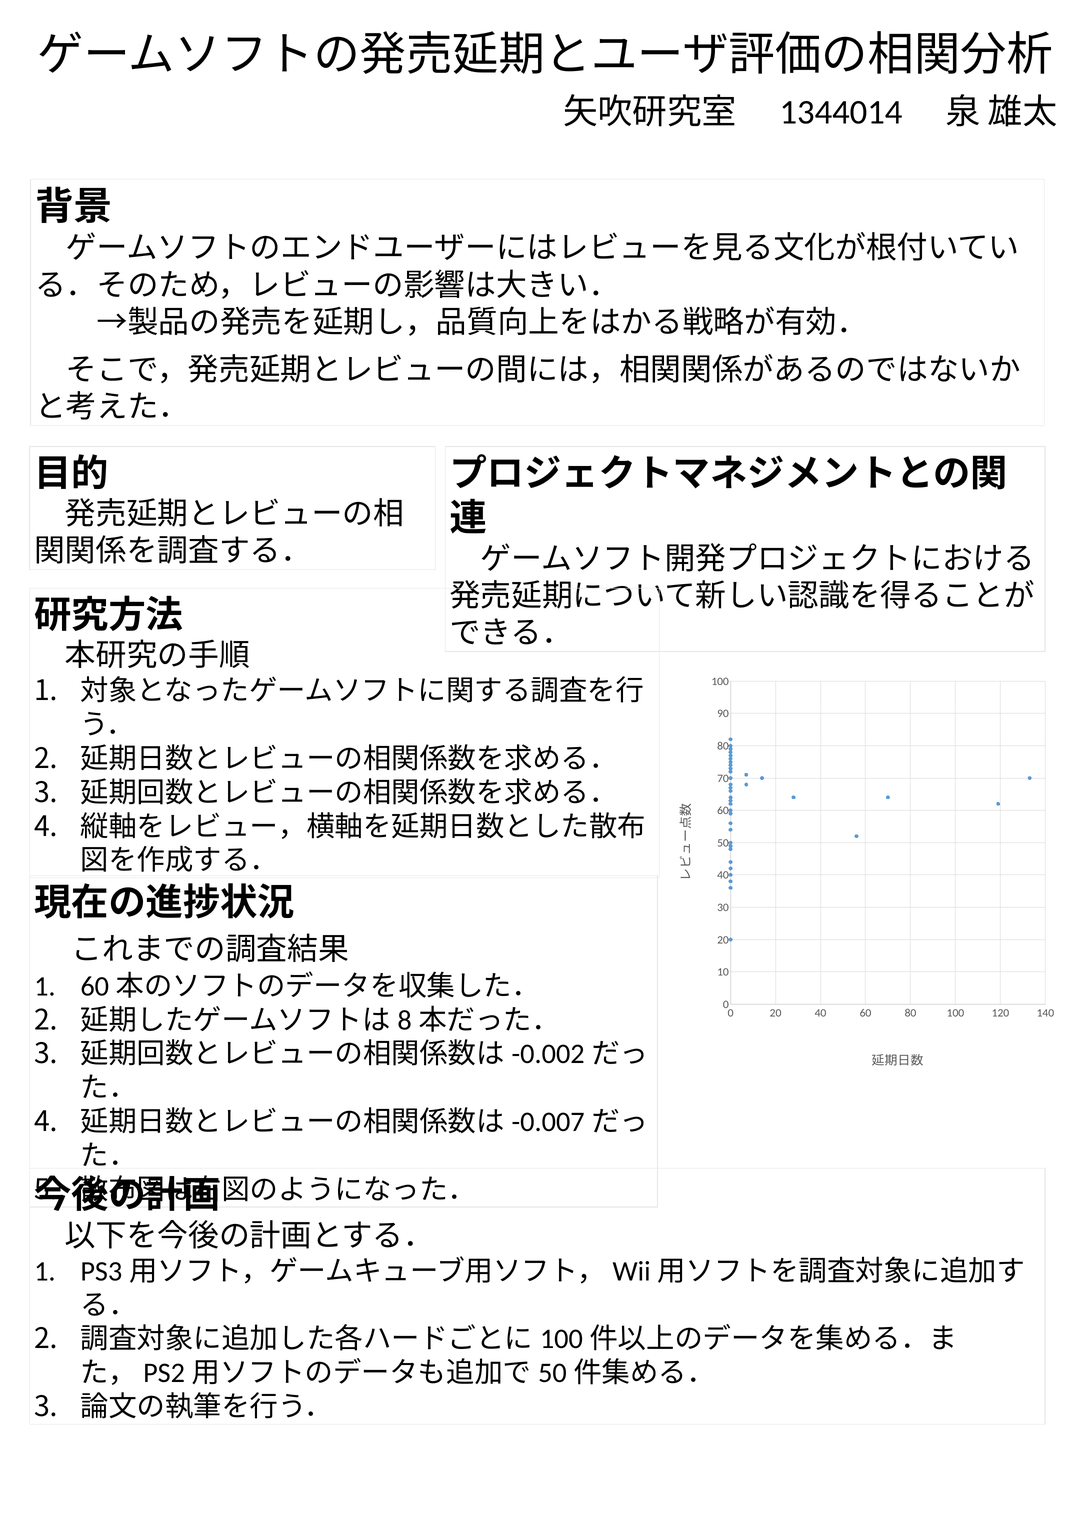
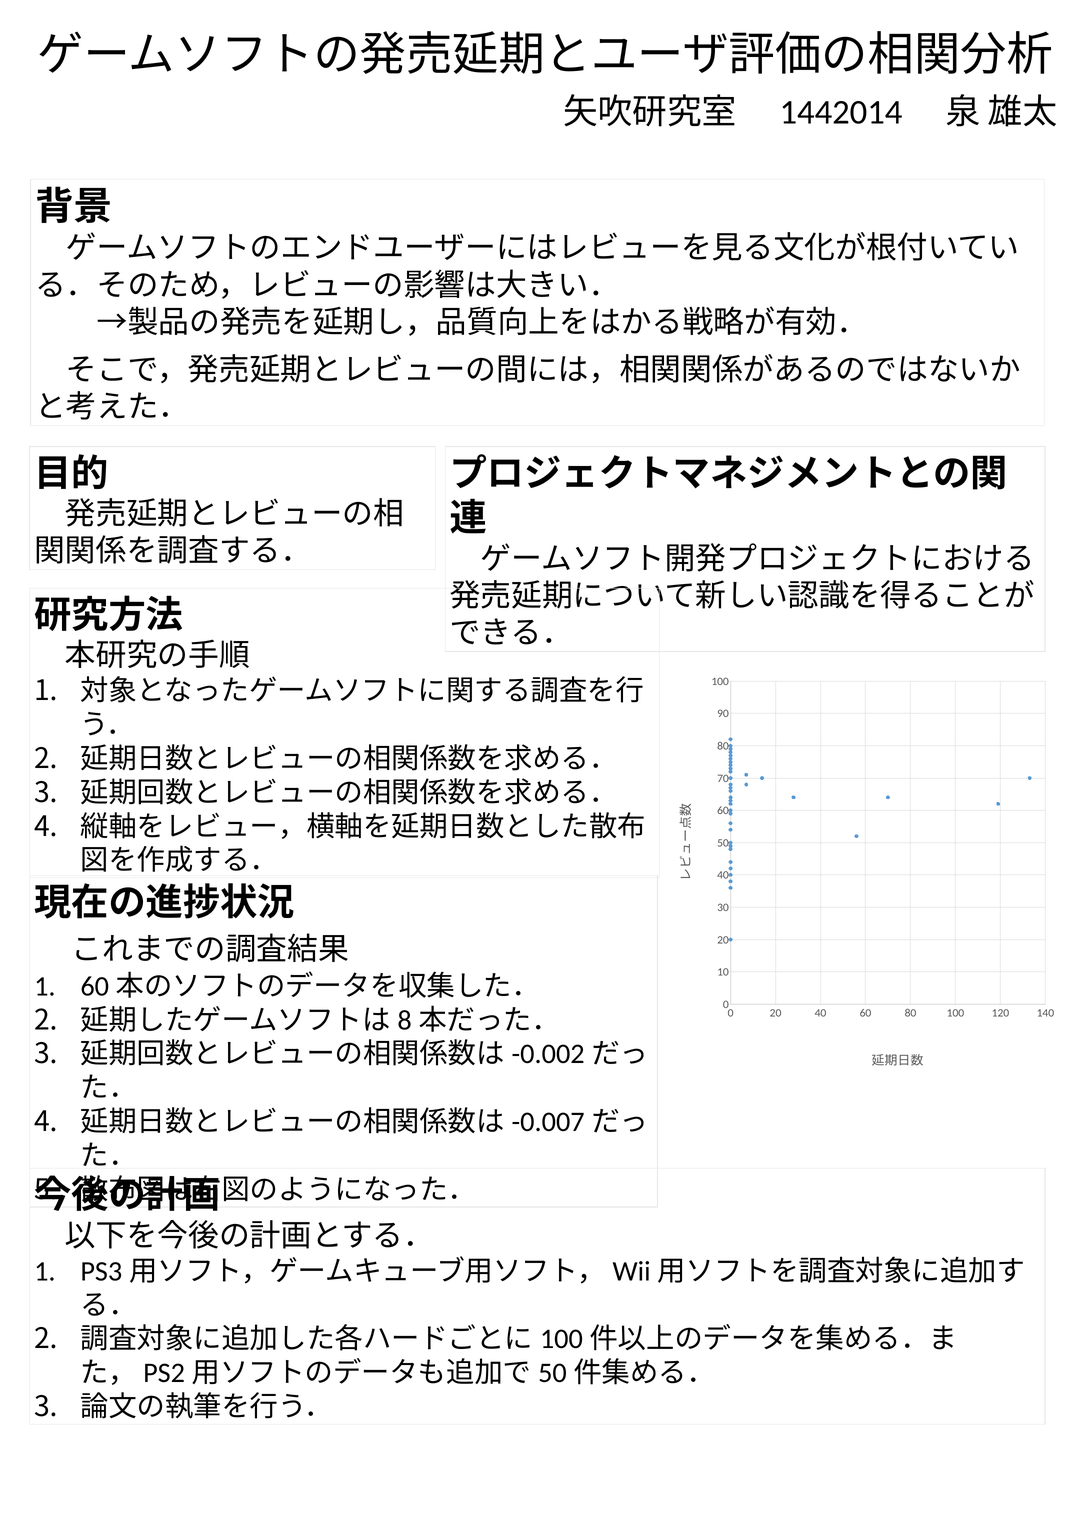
1344014: 1344014 -> 1442014
